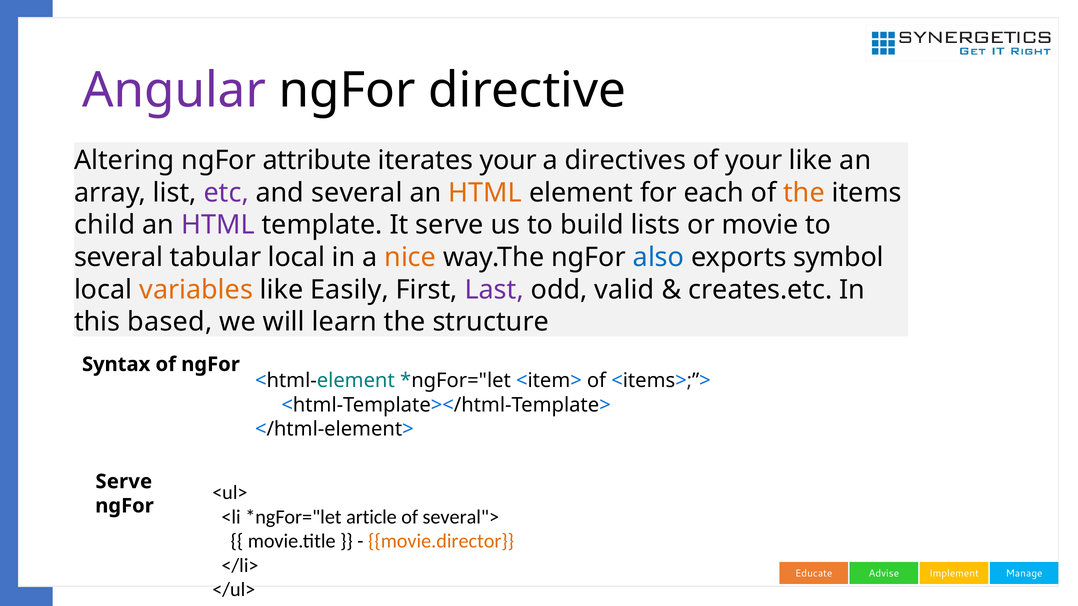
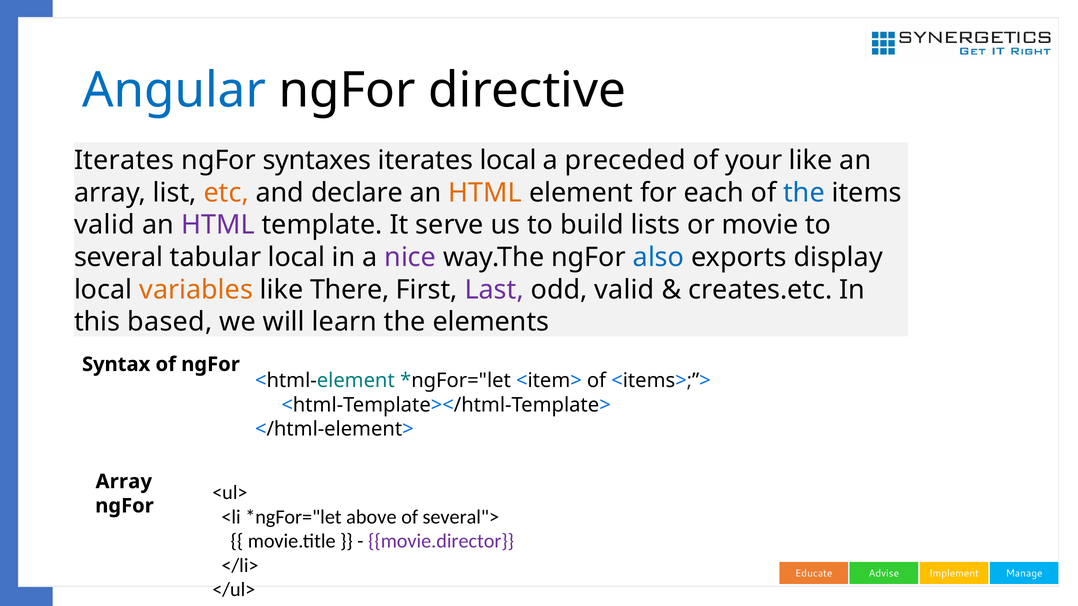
Angular colour: purple -> blue
Altering at (124, 160): Altering -> Iterates
attribute: attribute -> syntaxes
iterates your: your -> local
directives: directives -> preceded
etc colour: purple -> orange
and several: several -> declare
the at (804, 193) colour: orange -> blue
child at (105, 225): child -> valid
nice colour: orange -> purple
symbol: symbol -> display
Easily: Easily -> There
structure: structure -> elements
Serve at (124, 482): Serve -> Array
article: article -> above
movie.director colour: orange -> purple
